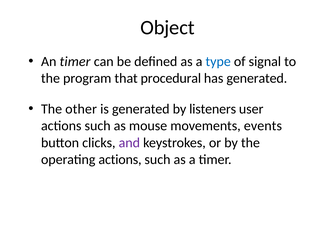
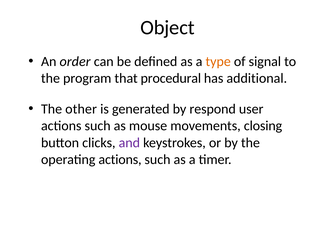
An timer: timer -> order
type colour: blue -> orange
has generated: generated -> additional
listeners: listeners -> respond
events: events -> closing
